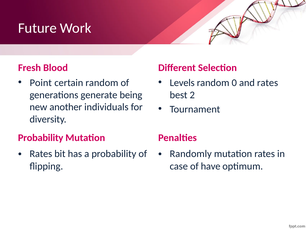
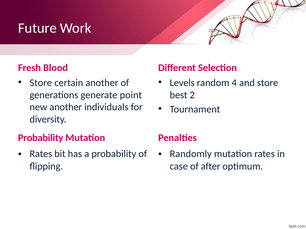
Point at (41, 83): Point -> Store
certain random: random -> another
0: 0 -> 4
and rates: rates -> store
being: being -> point
have: have -> after
